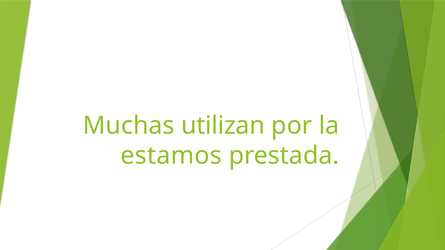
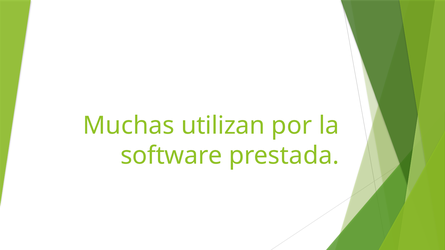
estamos: estamos -> software
